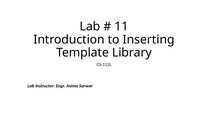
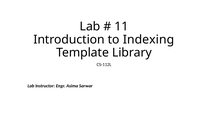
Inserting: Inserting -> Indexing
